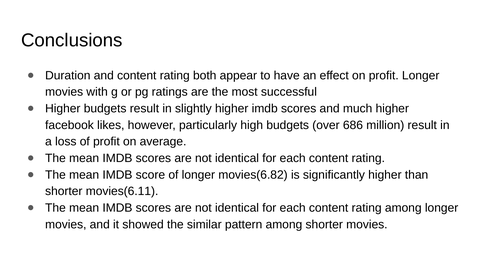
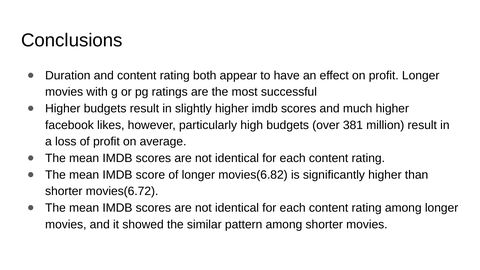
686: 686 -> 381
movies(6.11: movies(6.11 -> movies(6.72
